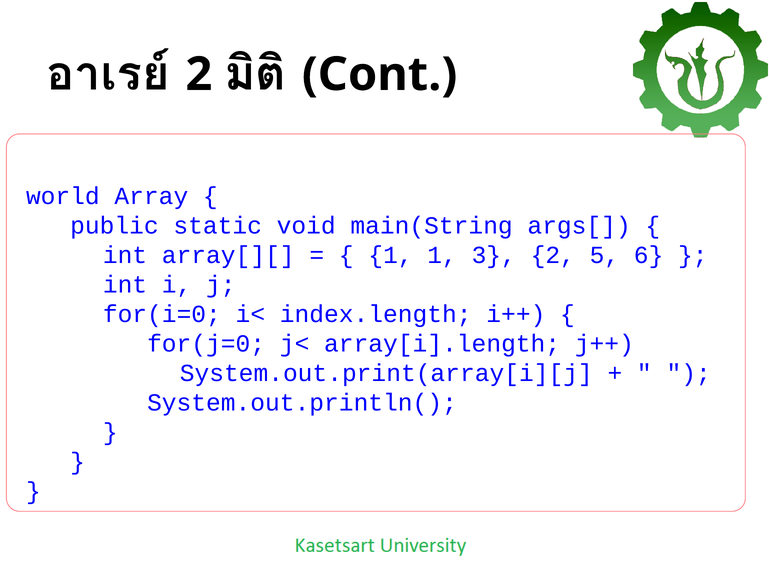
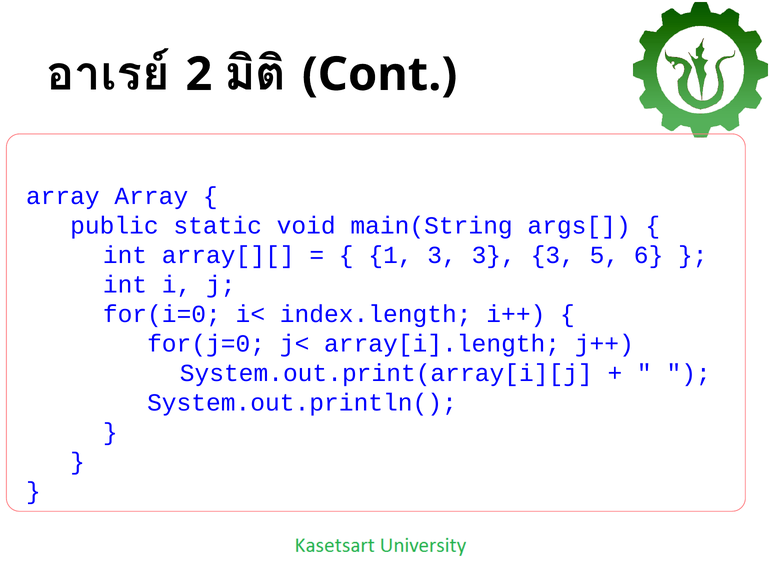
world at (63, 196): world -> array
1 1: 1 -> 3
2 at (553, 255): 2 -> 3
